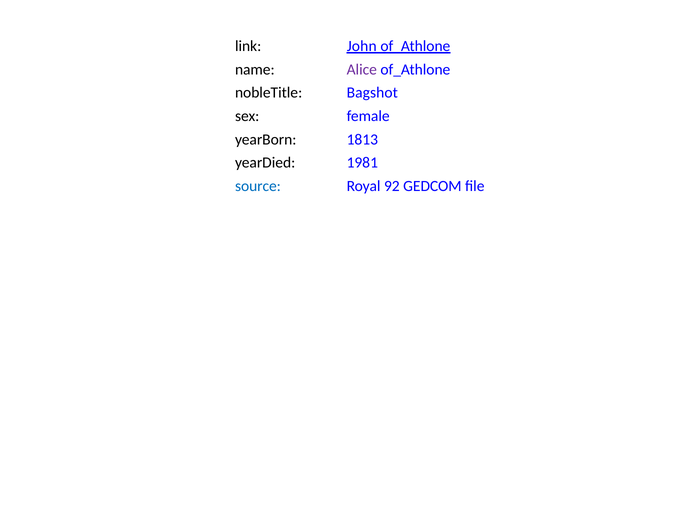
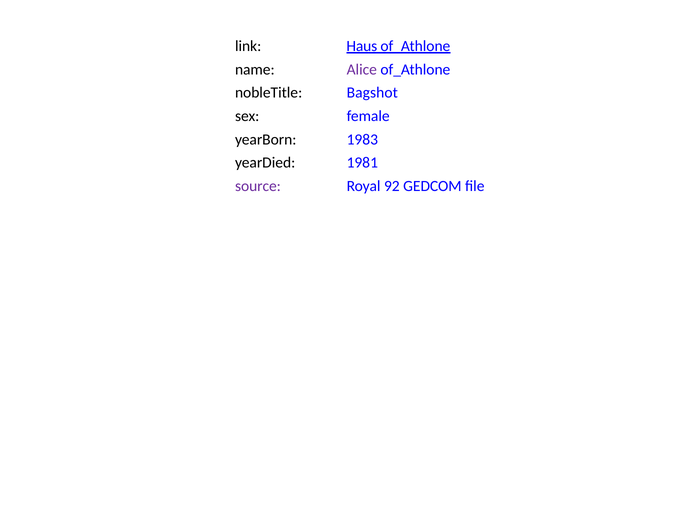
John: John -> Haus
1813: 1813 -> 1983
source colour: blue -> purple
